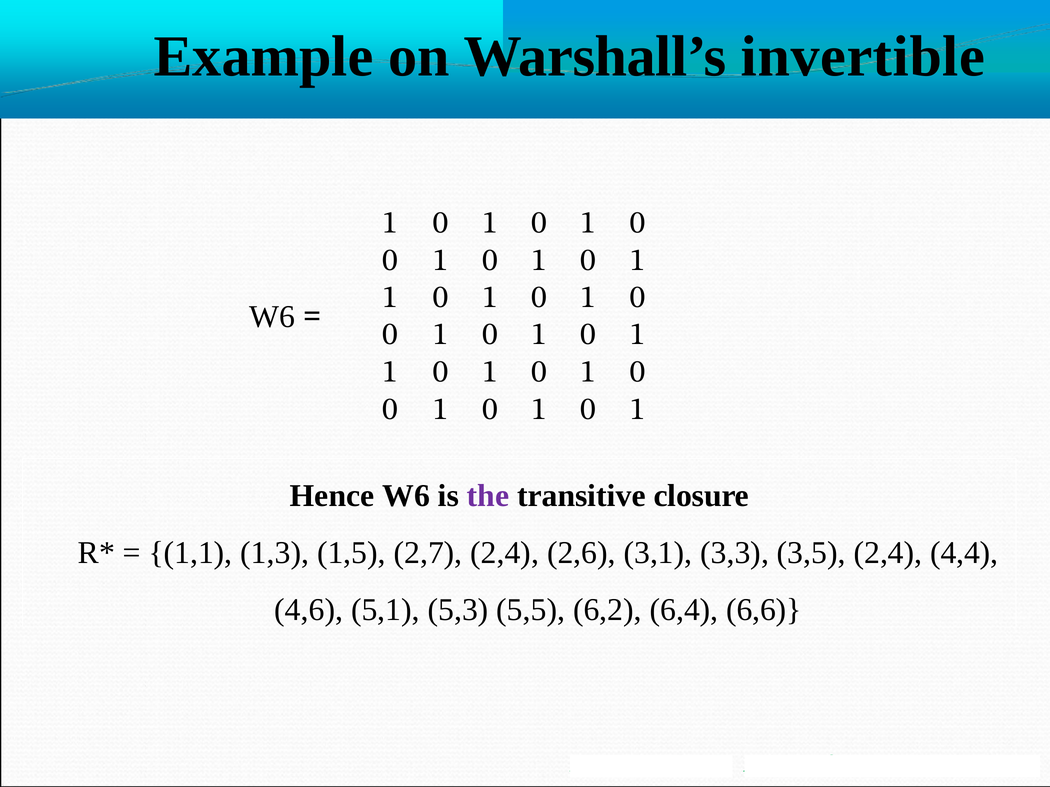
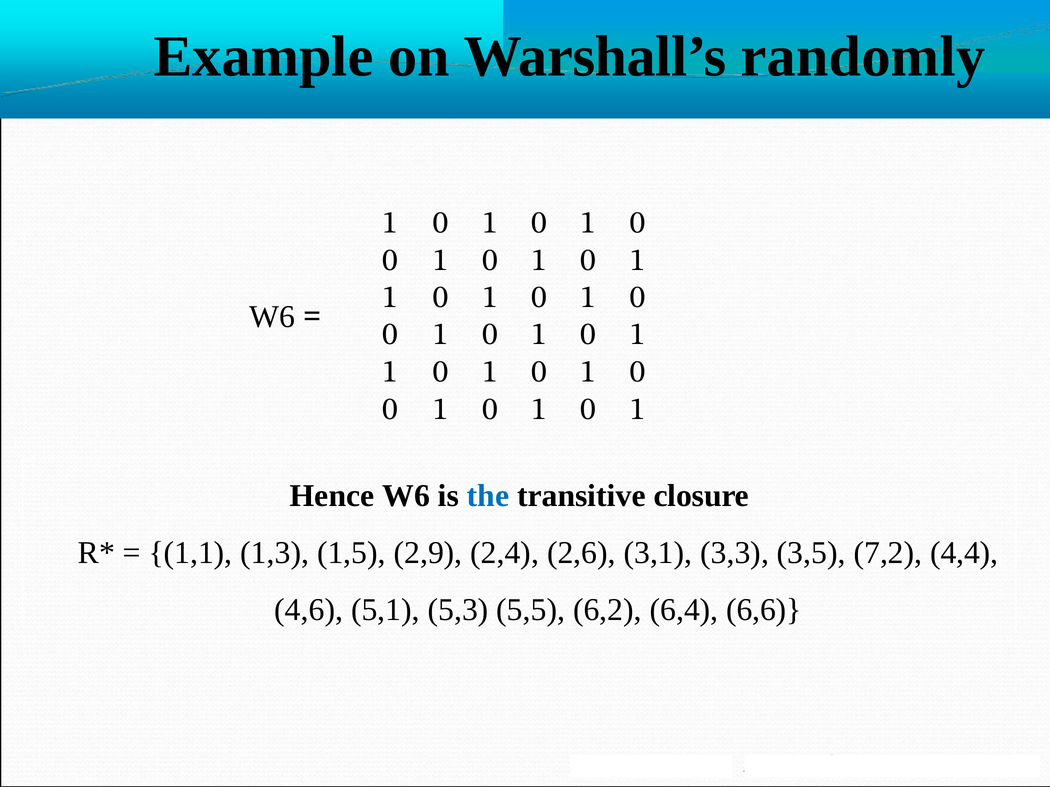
invertible: invertible -> randomly
the colour: purple -> blue
2,7: 2,7 -> 2,9
3,5 2,4: 2,4 -> 7,2
